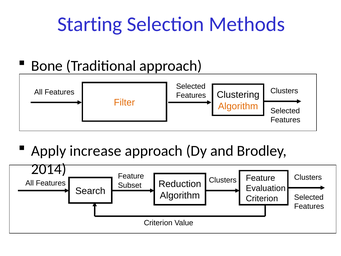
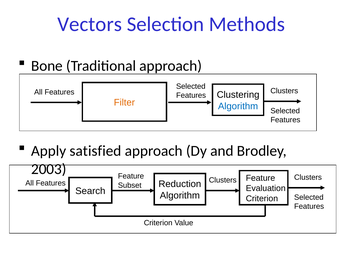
Starting: Starting -> Vectors
Algorithm at (238, 106) colour: orange -> blue
increase: increase -> satisfied
2014: 2014 -> 2003
